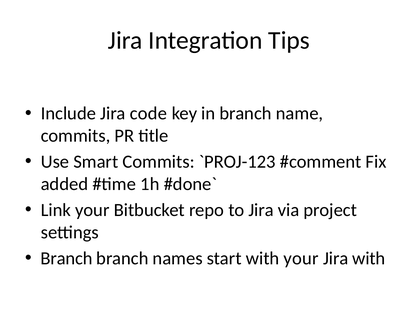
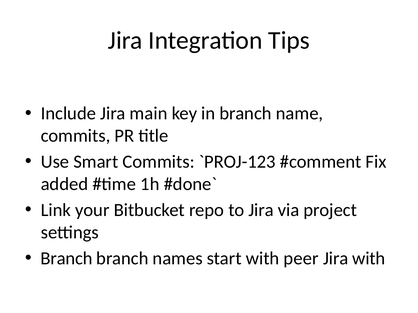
code: code -> main
with your: your -> peer
